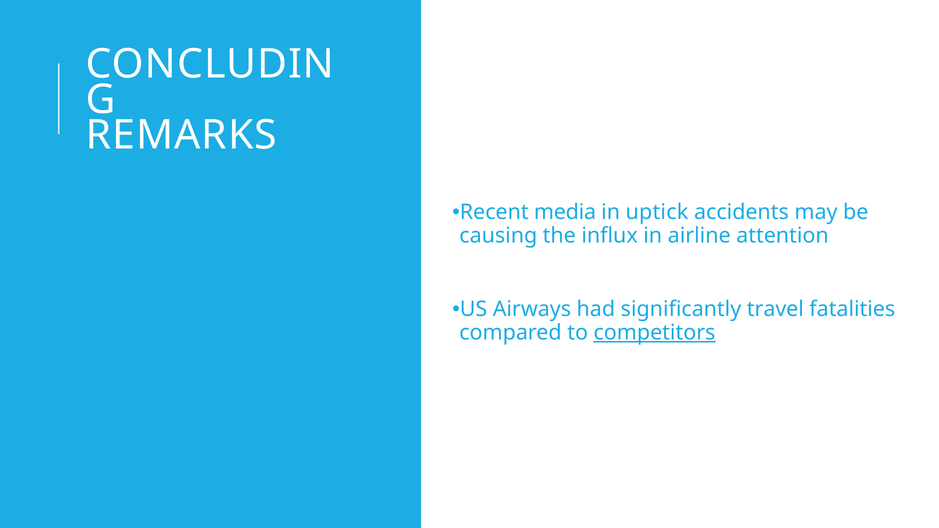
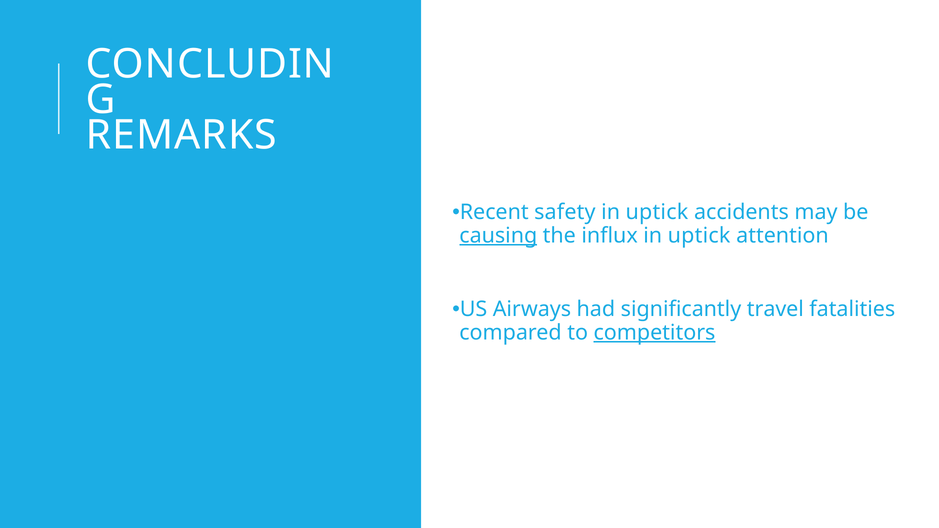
media: media -> safety
causing underline: none -> present
influx in airline: airline -> uptick
